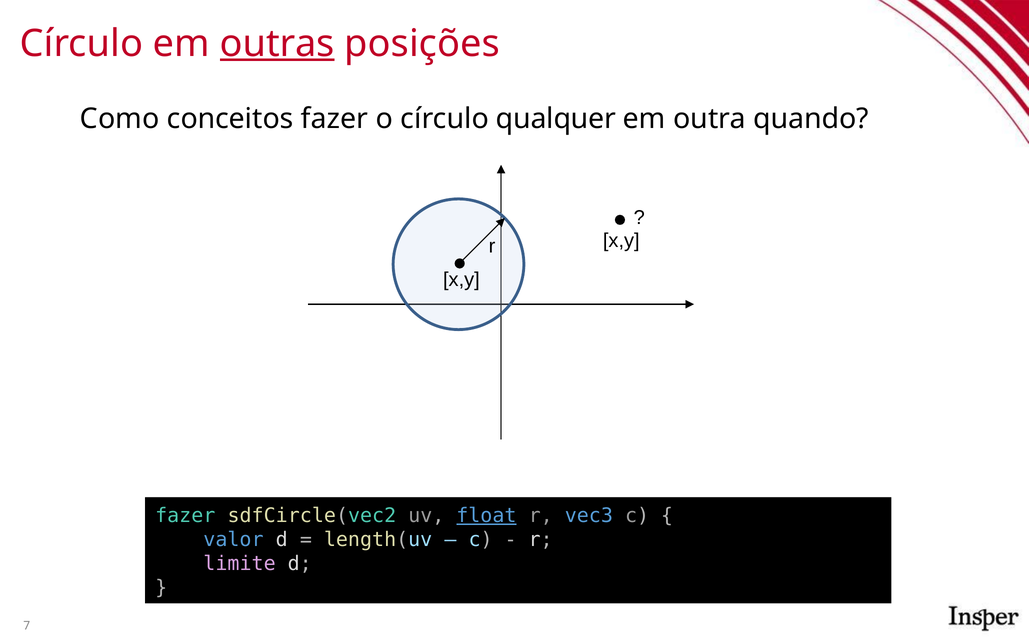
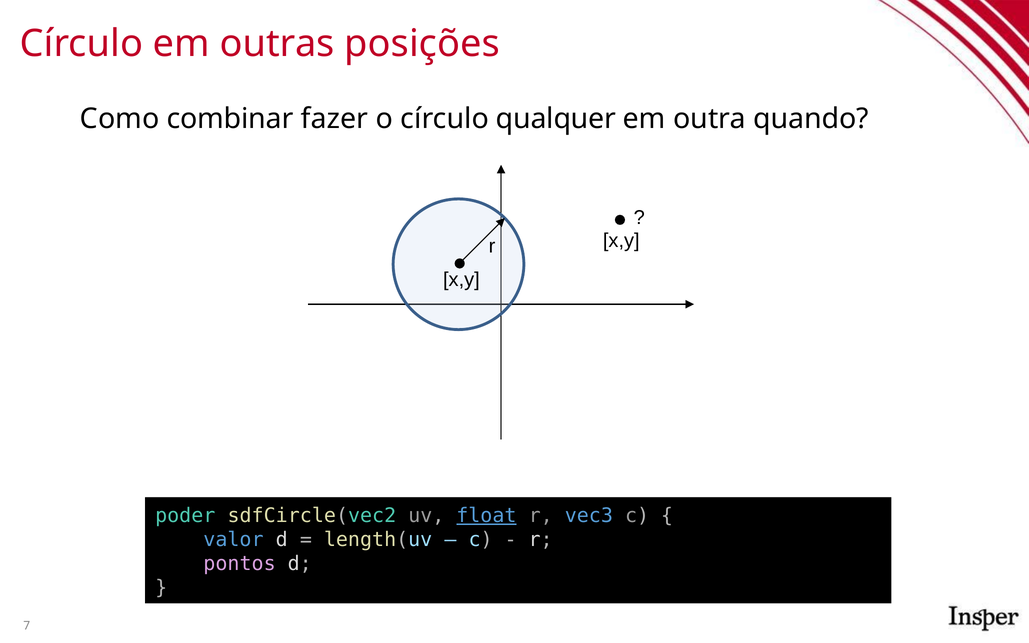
outras underline: present -> none
conceitos: conceitos -> combinar
fazer at (185, 516): fazer -> poder
limite: limite -> pontos
